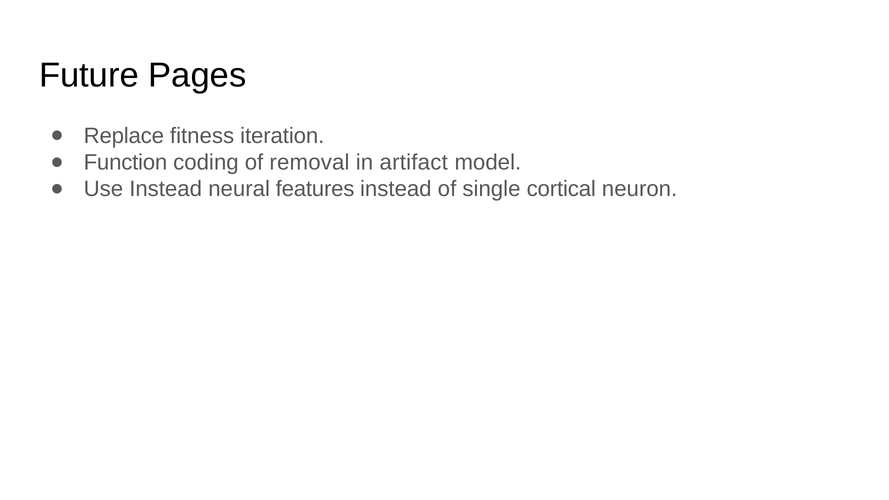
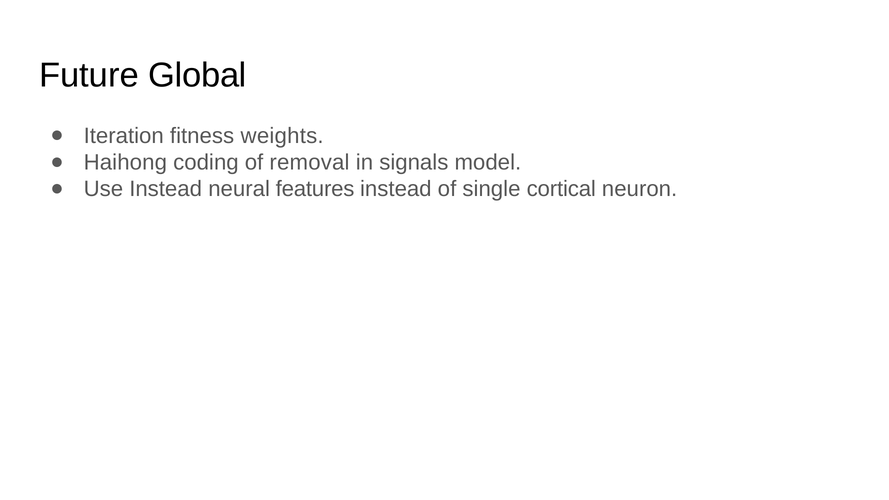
Pages: Pages -> Global
Replace: Replace -> Iteration
iteration: iteration -> weights
Function: Function -> Haihong
artifact: artifact -> signals
